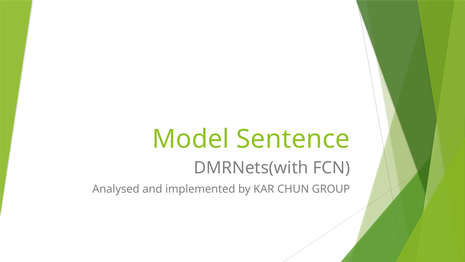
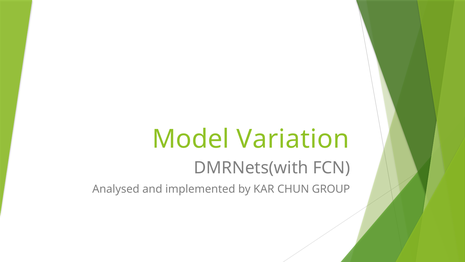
Sentence: Sentence -> Variation
